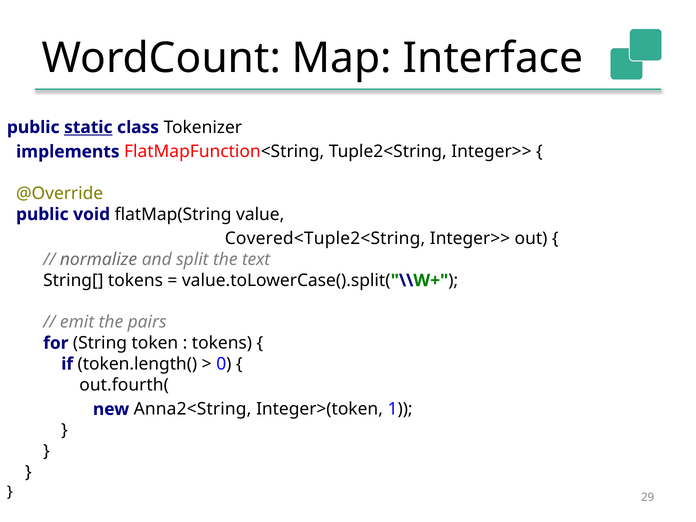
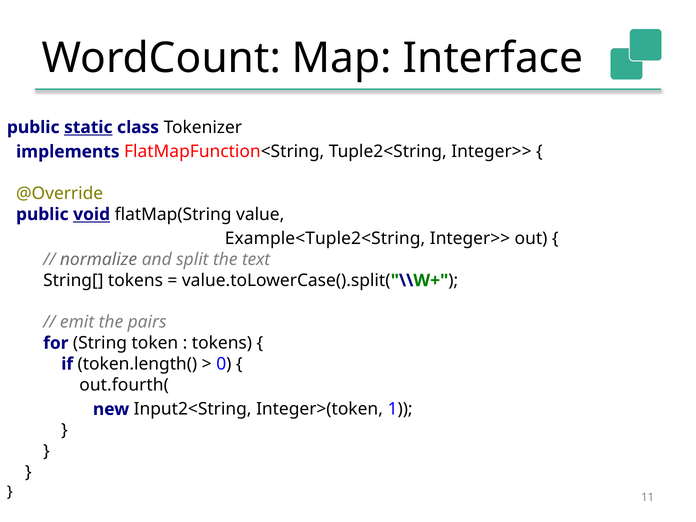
void underline: none -> present
Covered<Tuple2<String: Covered<Tuple2<String -> Example<Tuple2<String
Anna2<String: Anna2<String -> Input2<String
29: 29 -> 11
